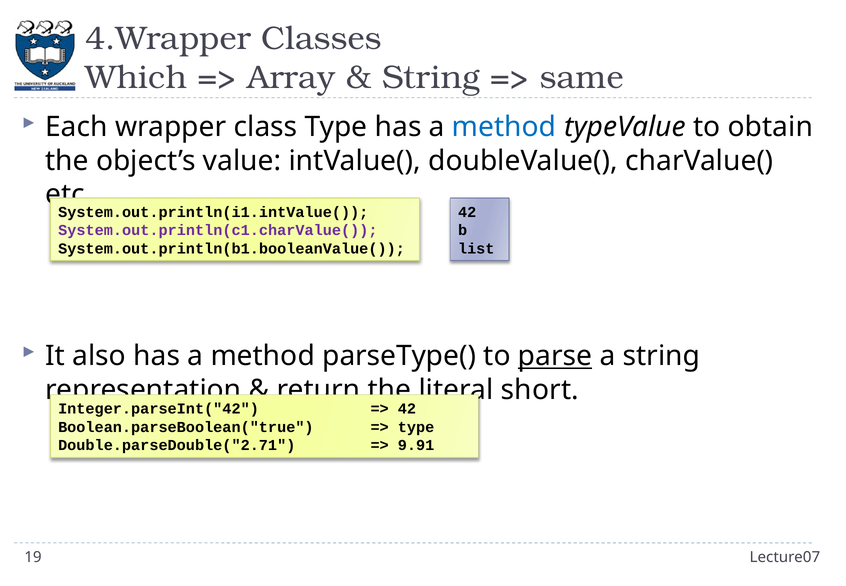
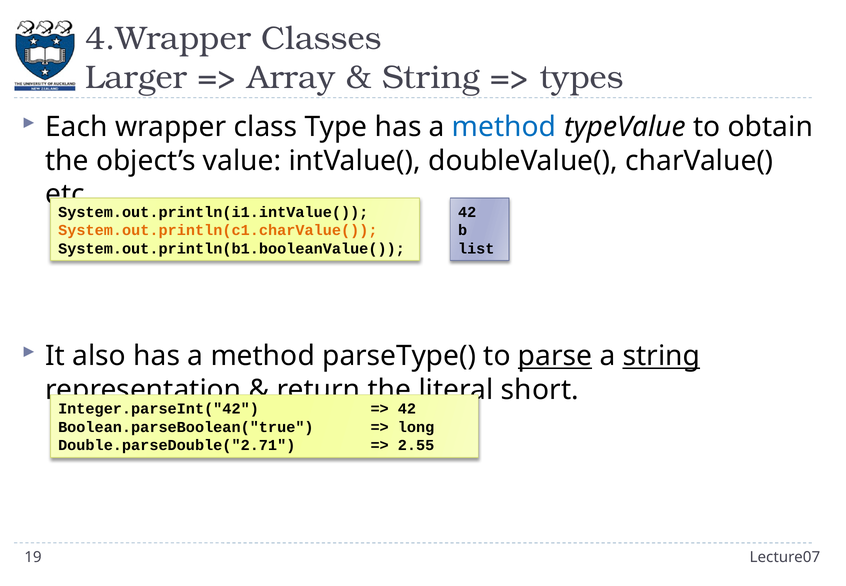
Which: Which -> Larger
same: same -> types
System.out.println(c1.charValue( colour: purple -> orange
string at (661, 356) underline: none -> present
type at (416, 427): type -> long
9.91: 9.91 -> 2.55
